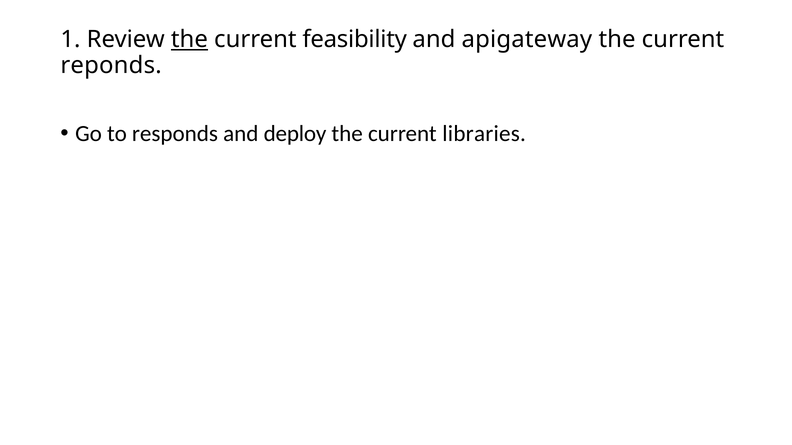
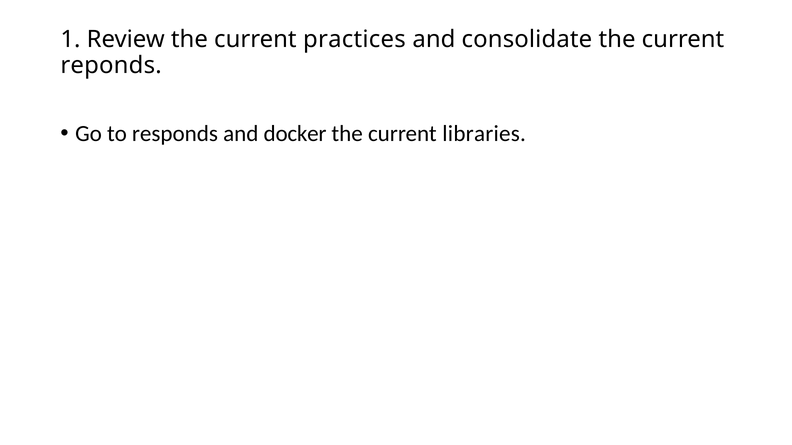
the at (189, 39) underline: present -> none
feasibility: feasibility -> practices
apigateway: apigateway -> consolidate
deploy: deploy -> docker
